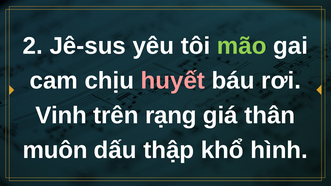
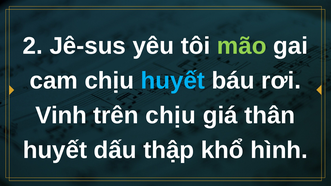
huyết at (173, 81) colour: pink -> light blue
trên rạng: rạng -> chịu
muôn at (55, 150): muôn -> huyết
